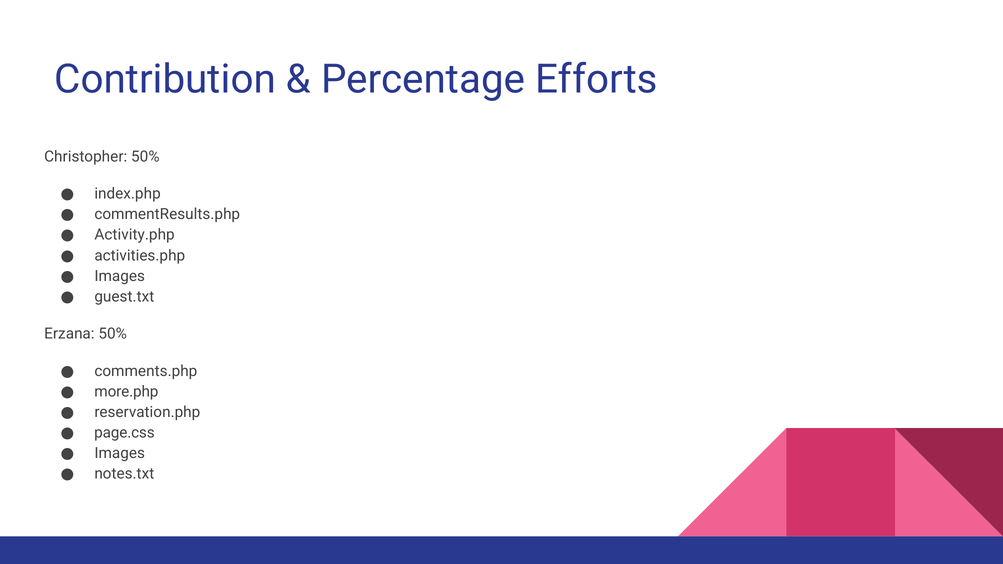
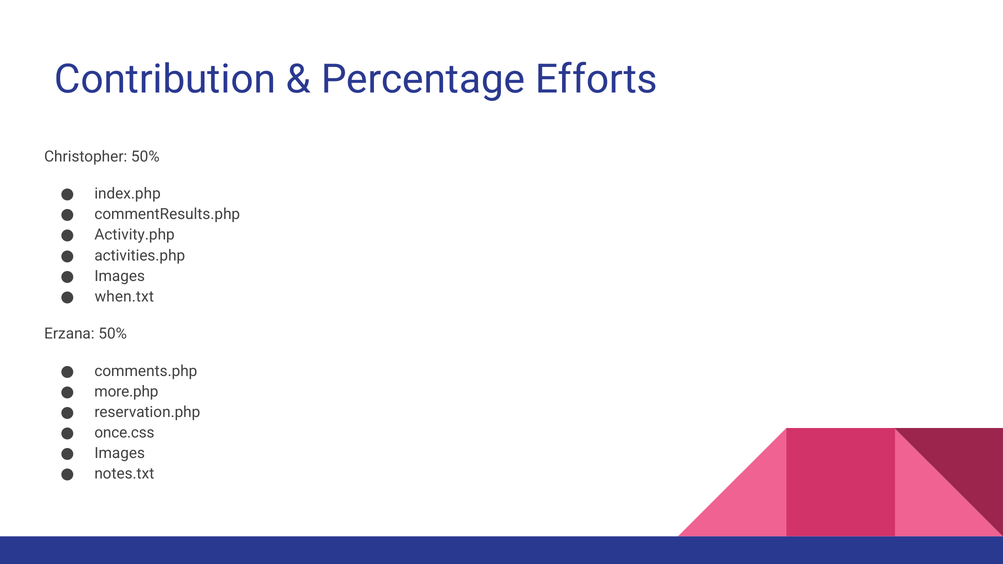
guest.txt: guest.txt -> when.txt
page.css: page.css -> once.css
